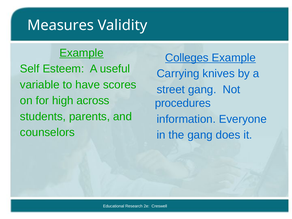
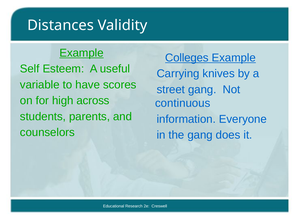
Measures: Measures -> Distances
procedures: procedures -> continuous
